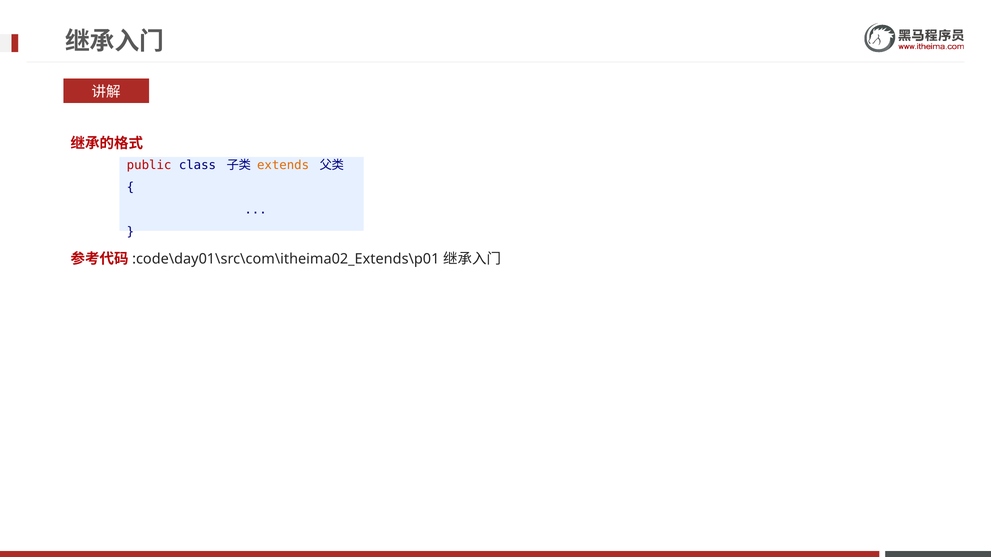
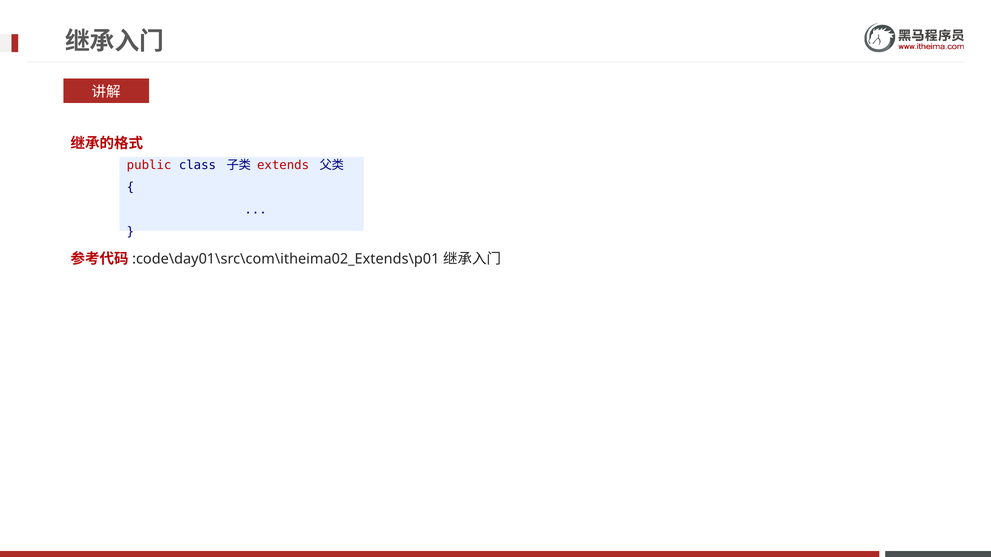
extends colour: orange -> red
